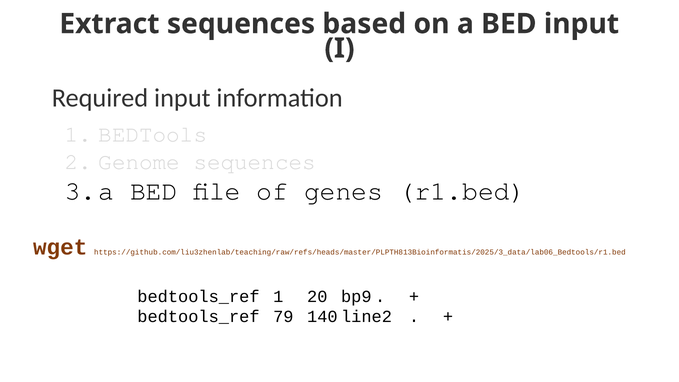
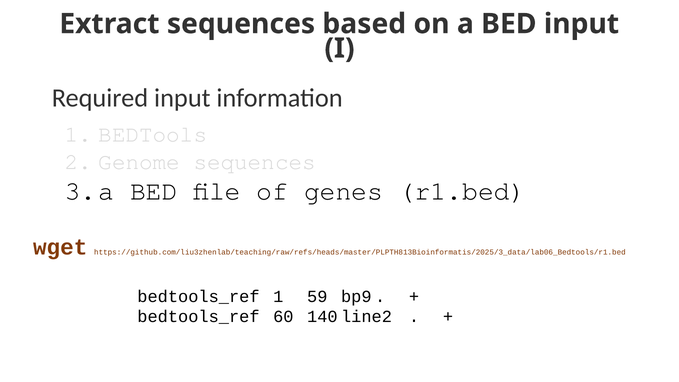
20: 20 -> 59
79: 79 -> 60
